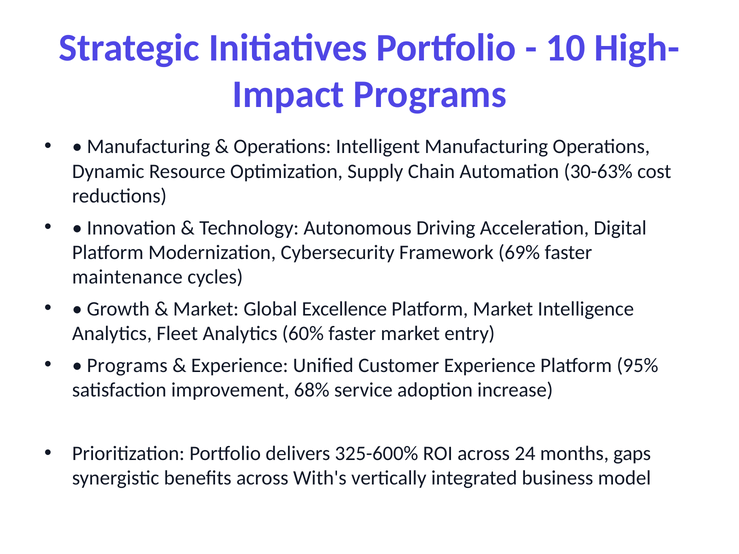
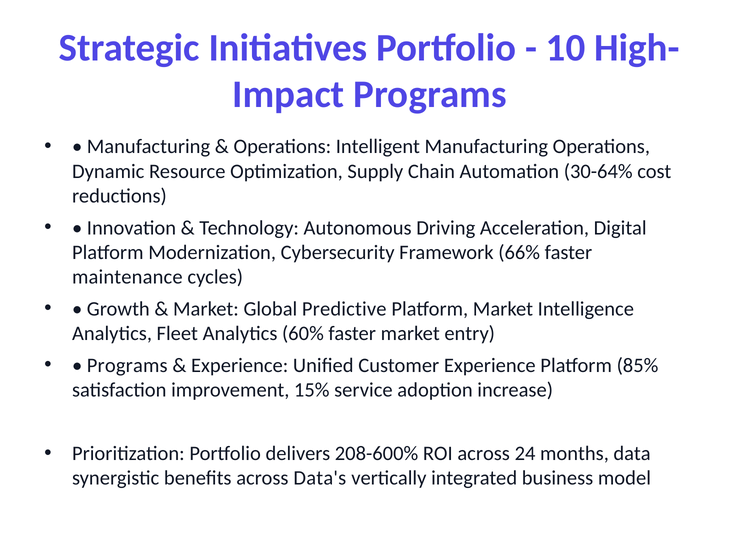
30-63%: 30-63% -> 30-64%
69%: 69% -> 66%
Excellence: Excellence -> Predictive
95%: 95% -> 85%
68%: 68% -> 15%
325-600%: 325-600% -> 208-600%
gaps: gaps -> data
With's: With's -> Data's
